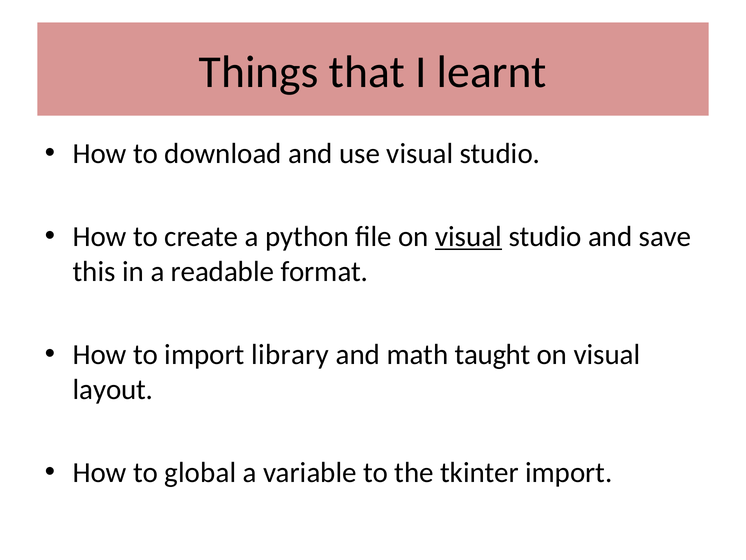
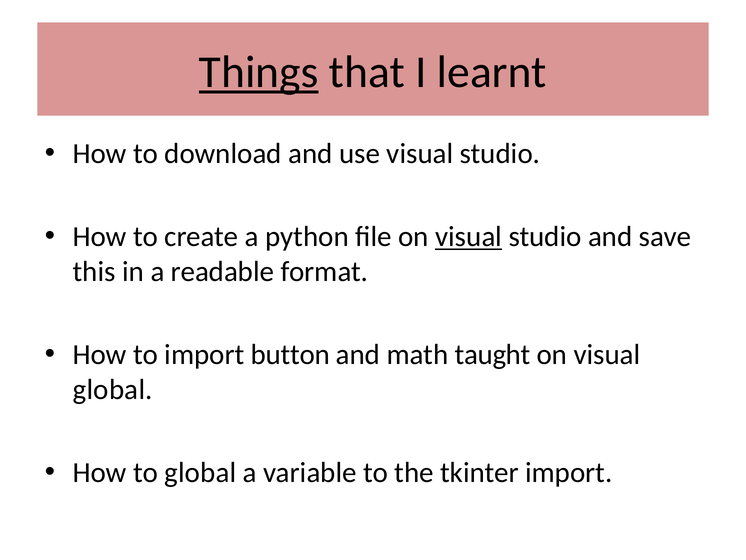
Things underline: none -> present
library: library -> button
layout at (113, 389): layout -> global
